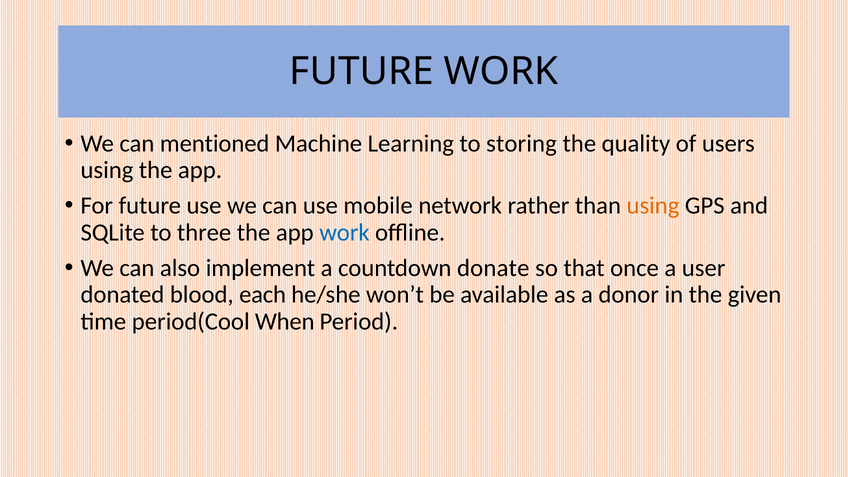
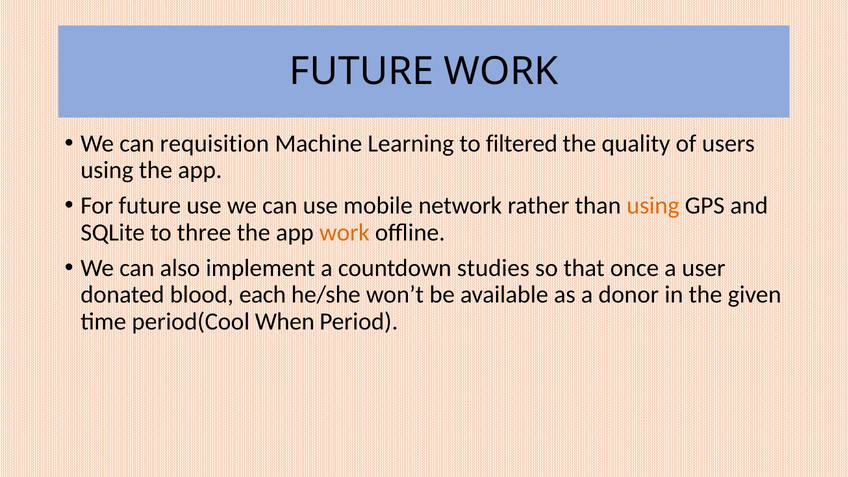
mentioned: mentioned -> requisition
storing: storing -> filtered
work at (344, 232) colour: blue -> orange
donate: donate -> studies
